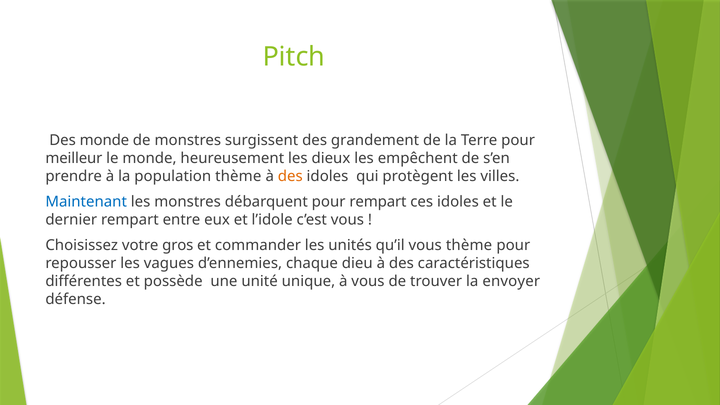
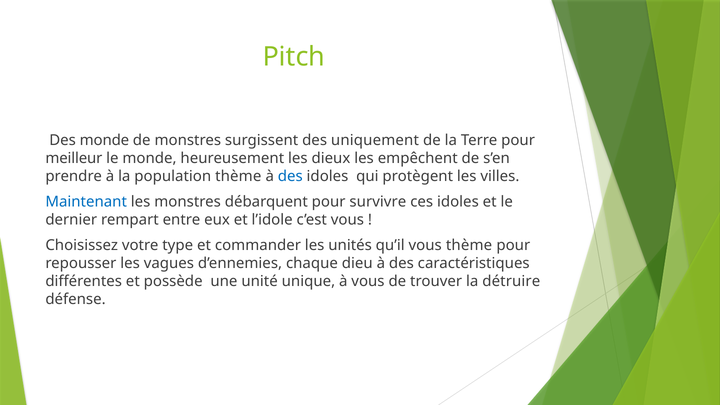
grandement: grandement -> uniquement
des at (290, 176) colour: orange -> blue
pour rempart: rempart -> survivre
gros: gros -> type
envoyer: envoyer -> détruire
